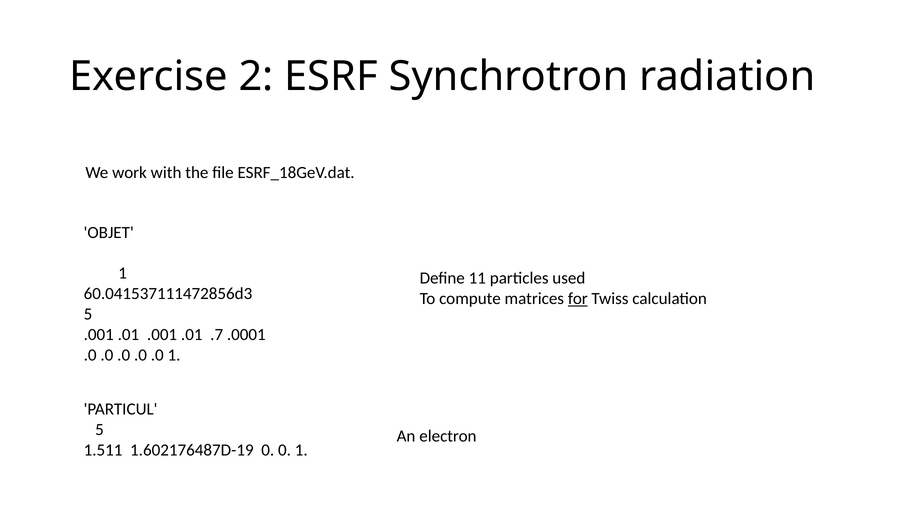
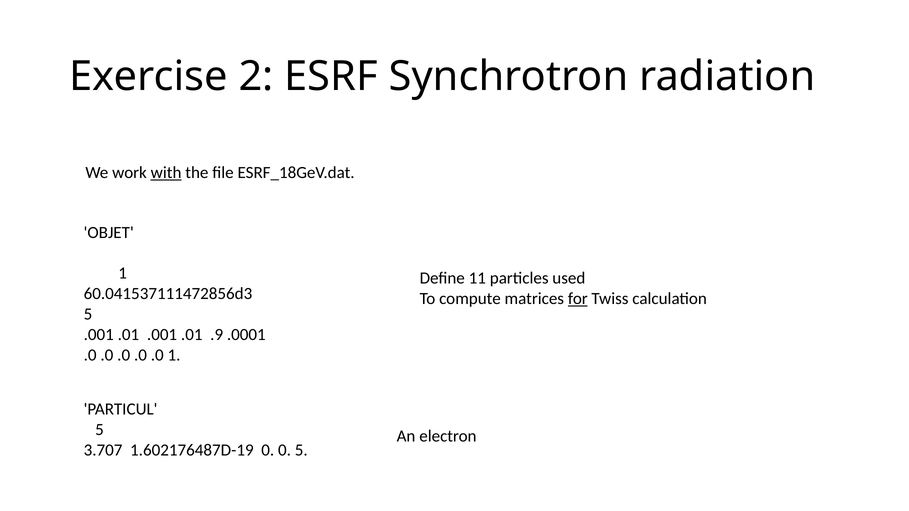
with underline: none -> present
.7: .7 -> .9
1.511: 1.511 -> 3.707
0 1: 1 -> 5
